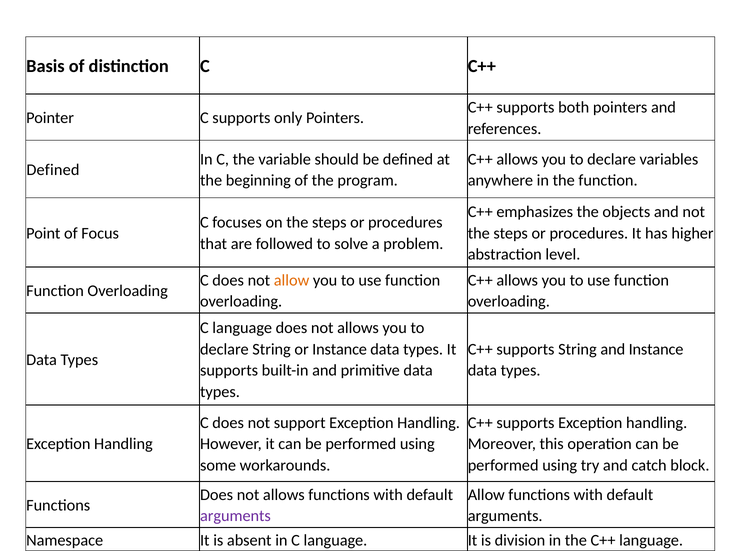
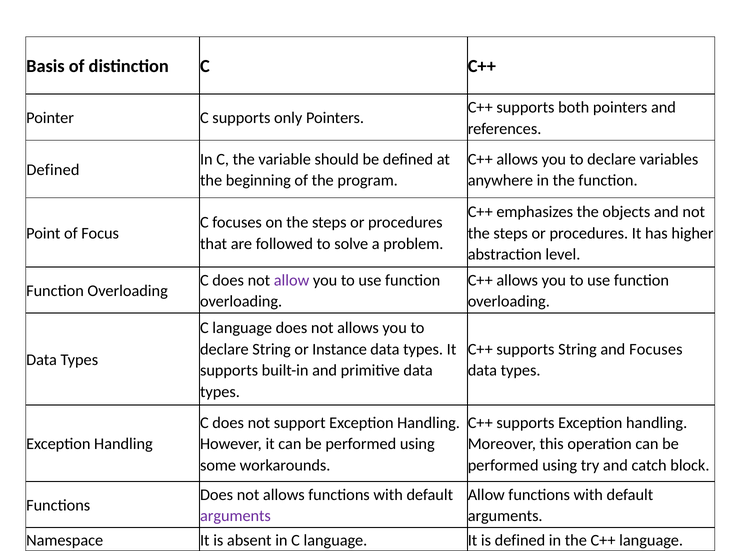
allow at (292, 280) colour: orange -> purple
and Instance: Instance -> Focuses
is division: division -> defined
